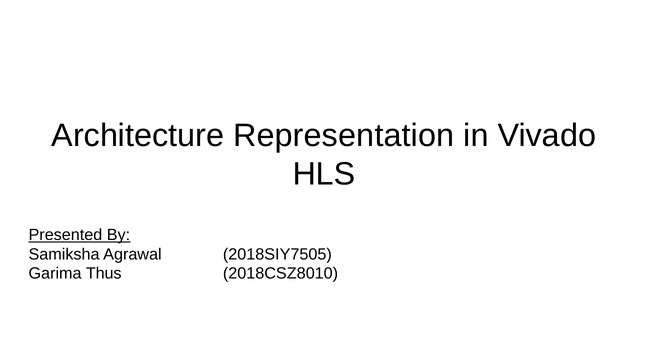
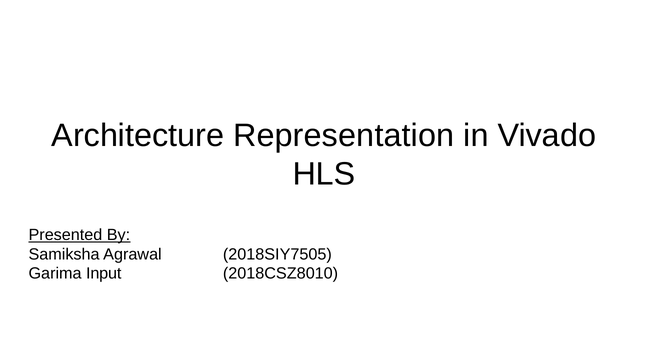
Thus: Thus -> Input
